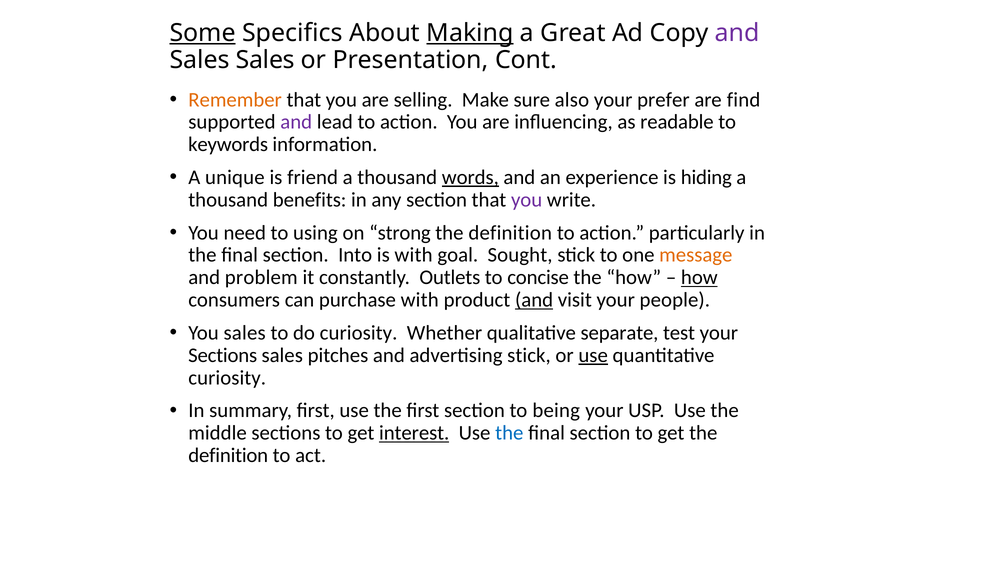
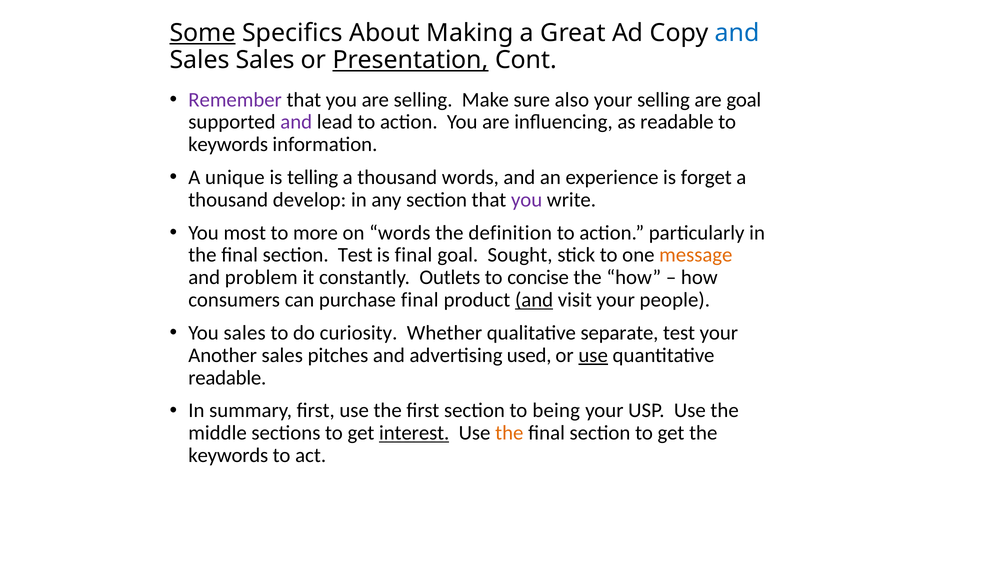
Making underline: present -> none
and at (737, 33) colour: purple -> blue
Presentation underline: none -> present
Remember colour: orange -> purple
your prefer: prefer -> selling
are find: find -> goal
friend: friend -> telling
words at (470, 178) underline: present -> none
hiding: hiding -> forget
benefits: benefits -> develop
need: need -> most
using: using -> more
on strong: strong -> words
section Into: Into -> Test
is with: with -> final
how at (699, 278) underline: present -> none
purchase with: with -> final
Sections at (223, 356): Sections -> Another
advertising stick: stick -> used
curiosity at (227, 378): curiosity -> readable
the at (509, 433) colour: blue -> orange
definition at (228, 456): definition -> keywords
